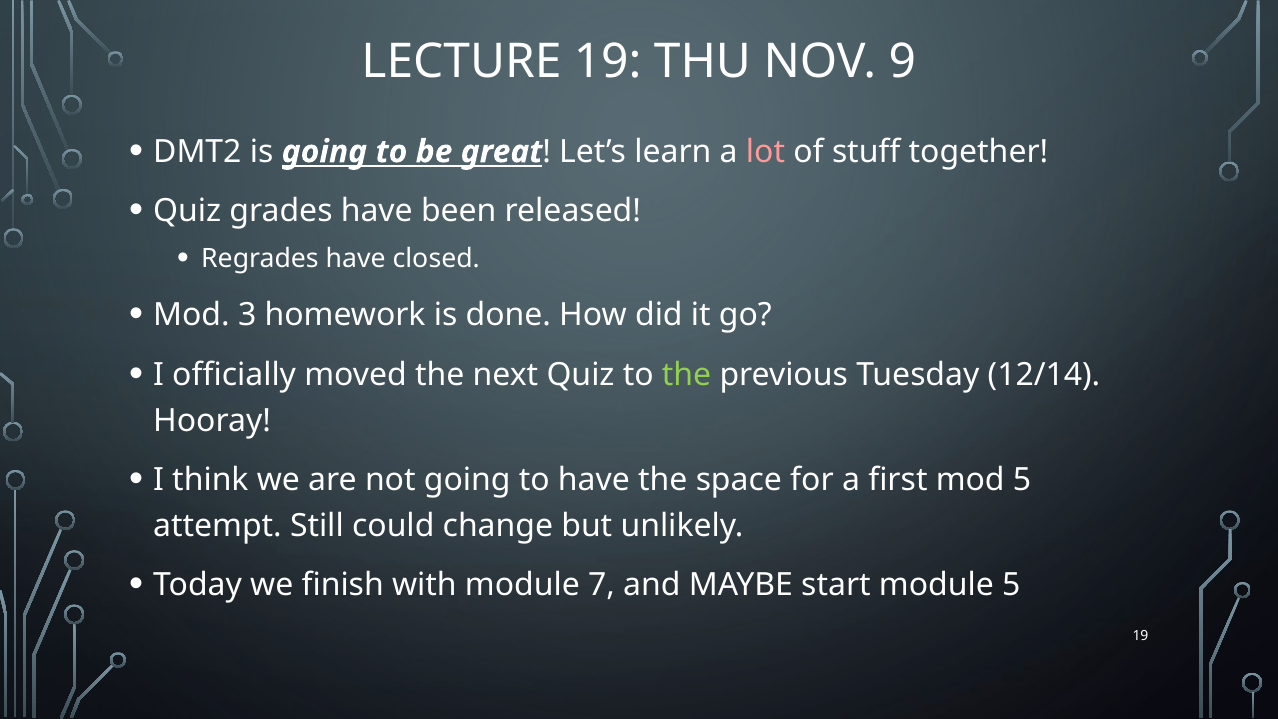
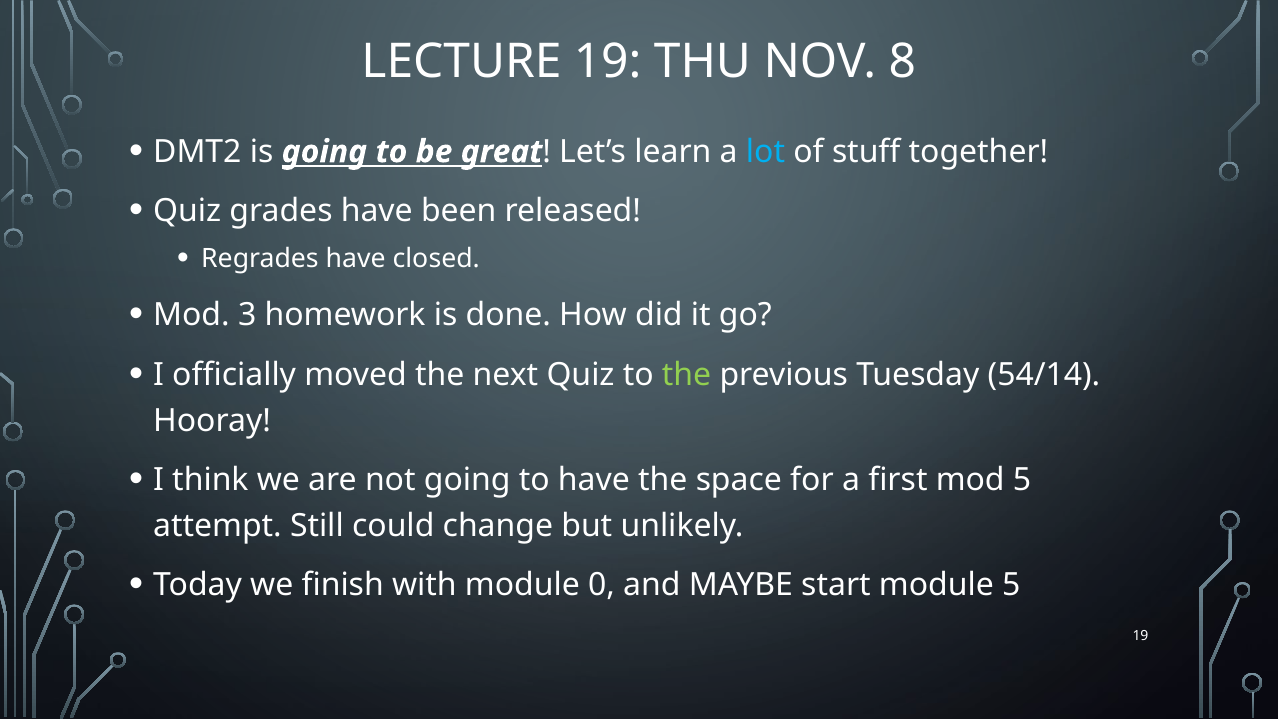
9: 9 -> 8
lot colour: pink -> light blue
12/14: 12/14 -> 54/14
7: 7 -> 0
